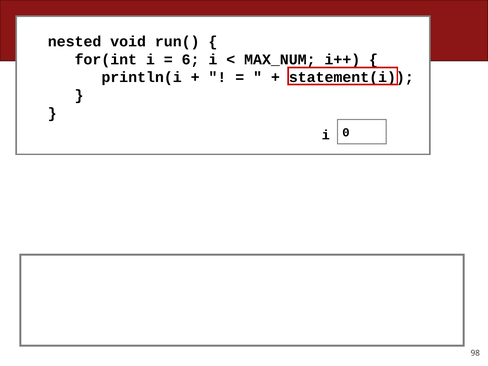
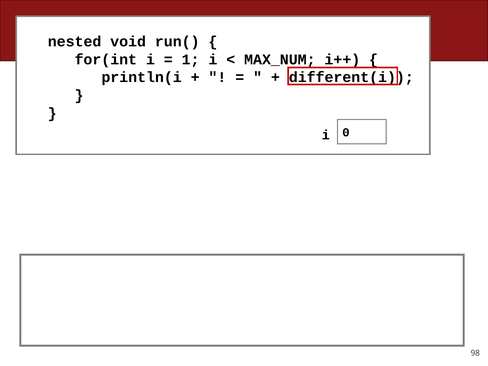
6: 6 -> 1
statement(i: statement(i -> different(i
